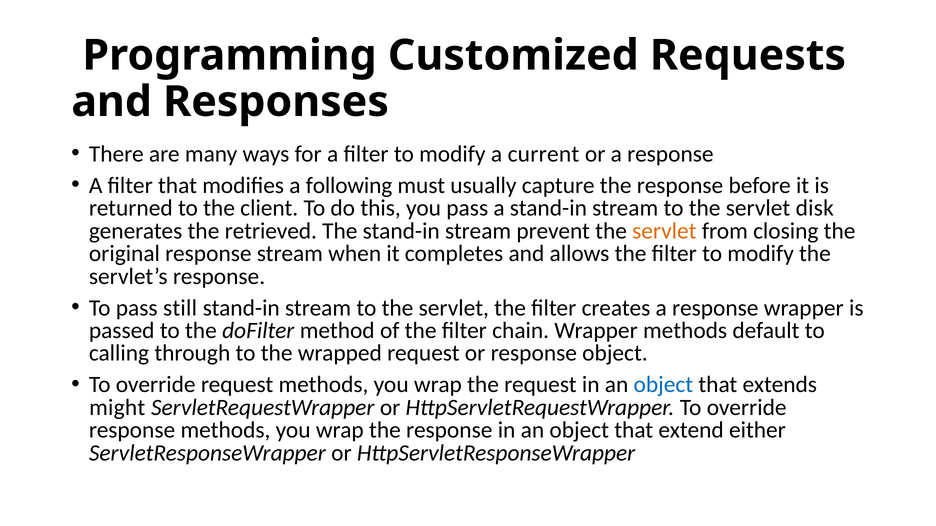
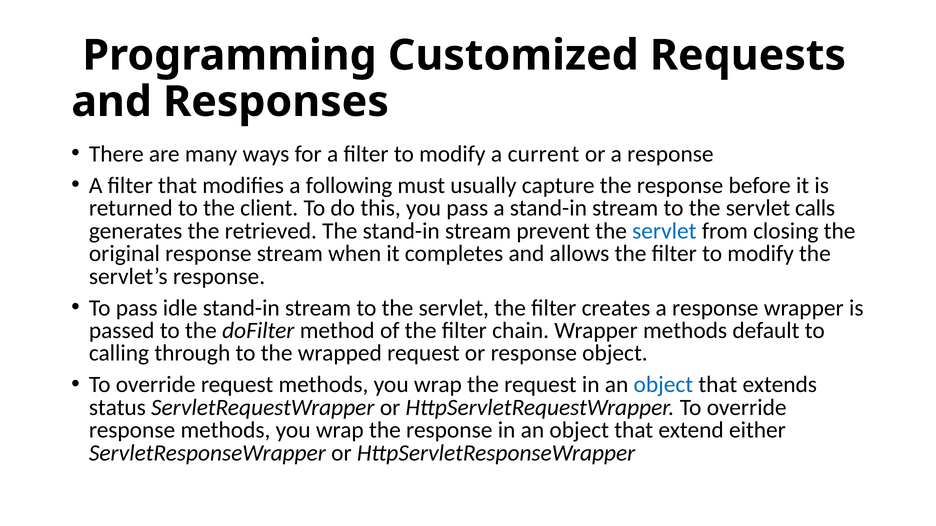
disk: disk -> calls
servlet at (664, 231) colour: orange -> blue
still: still -> idle
might: might -> status
